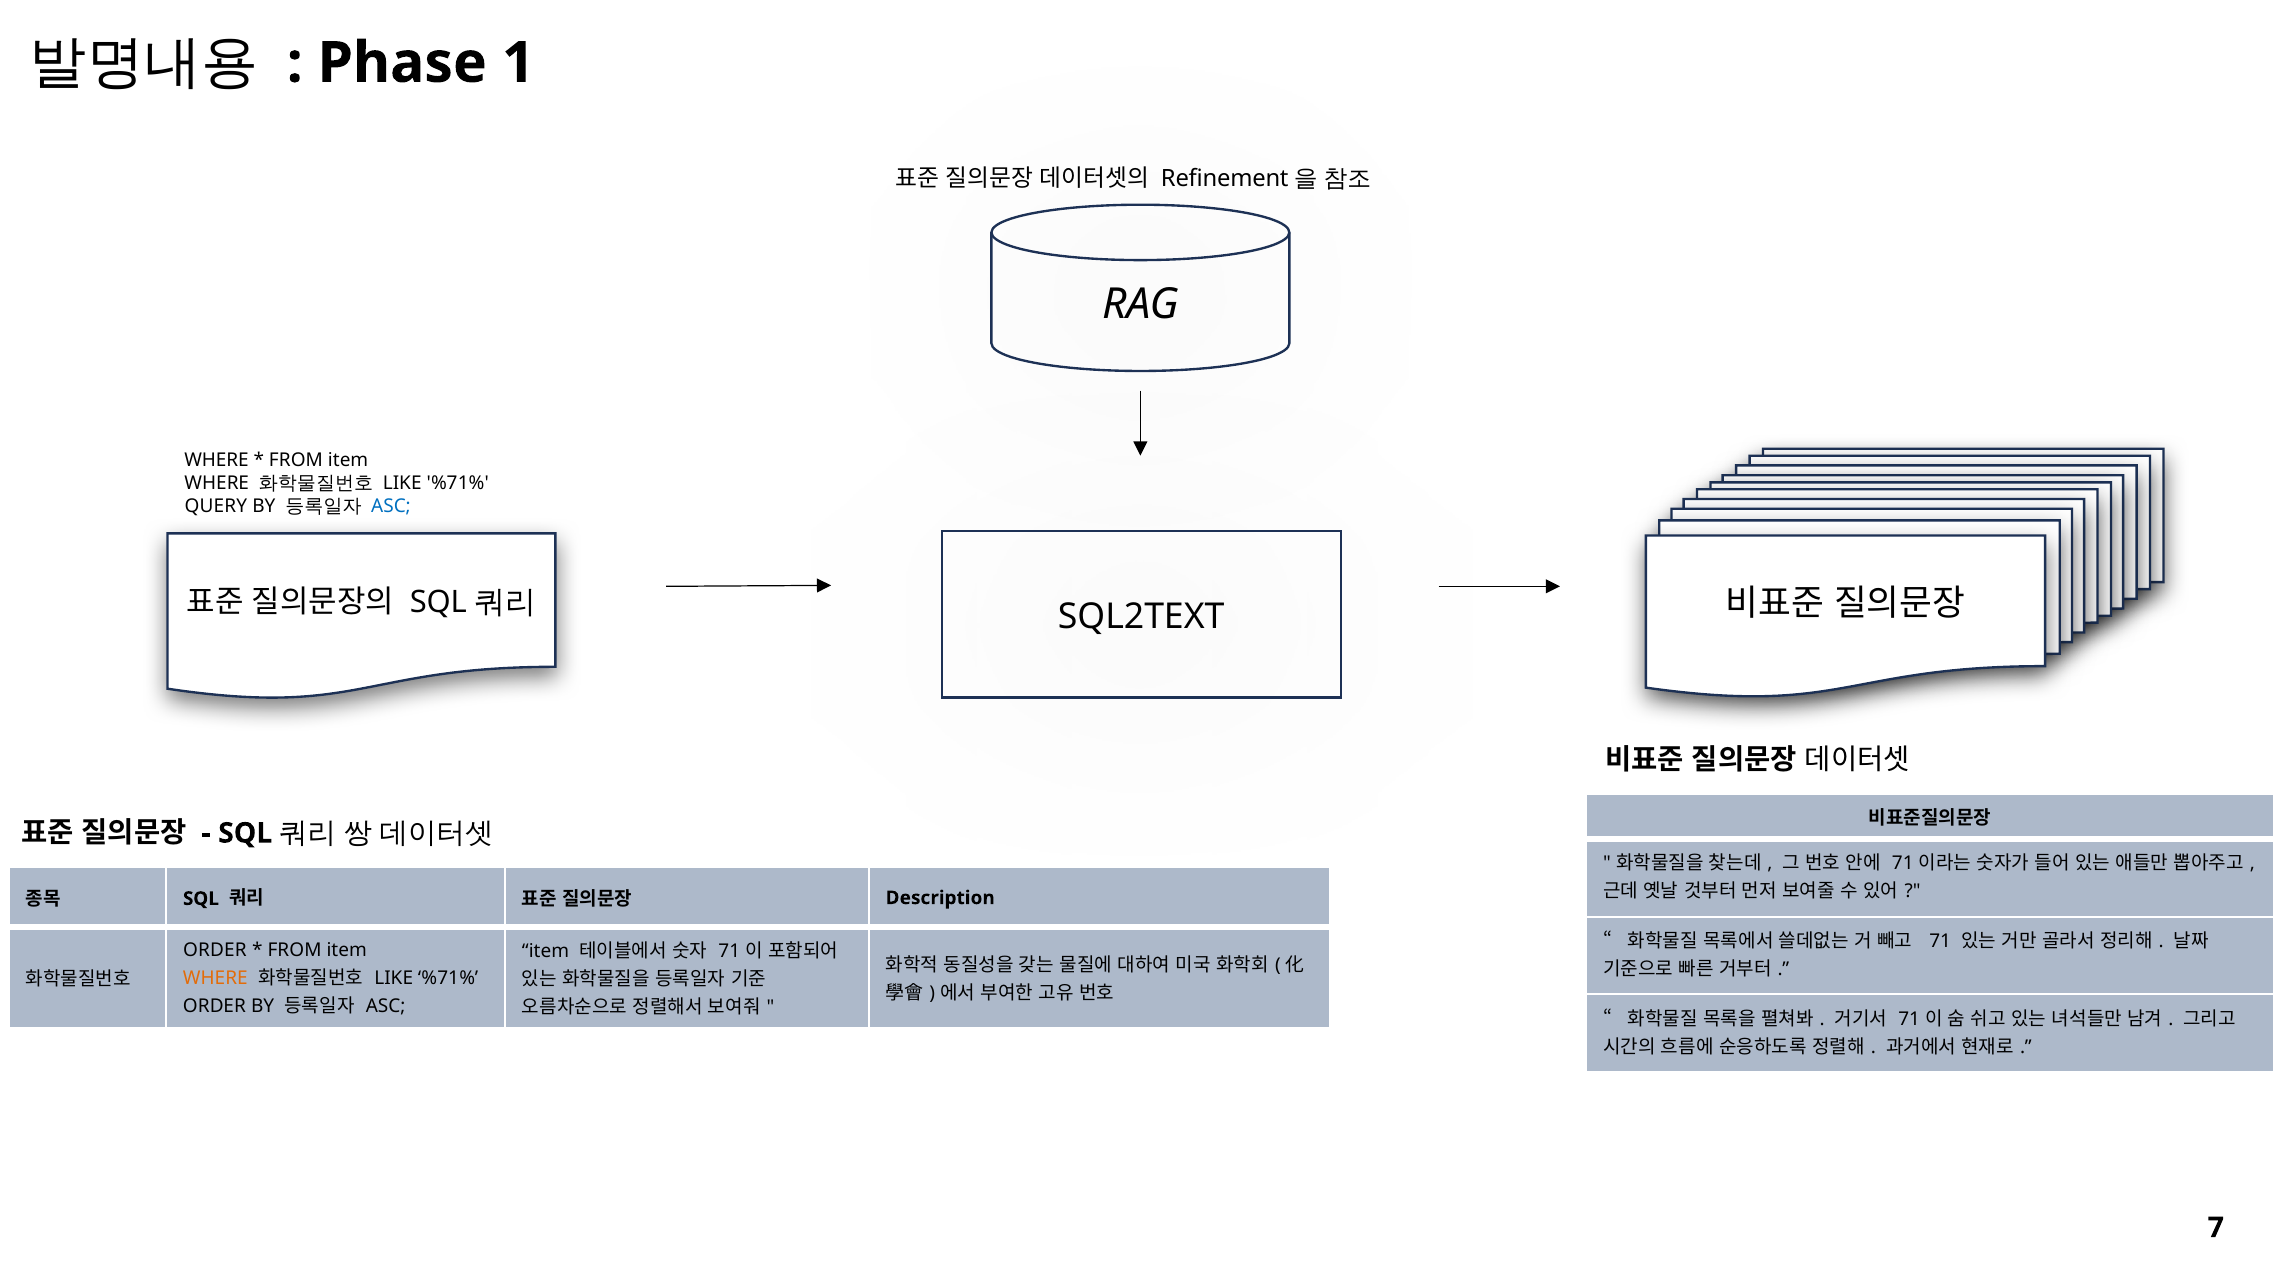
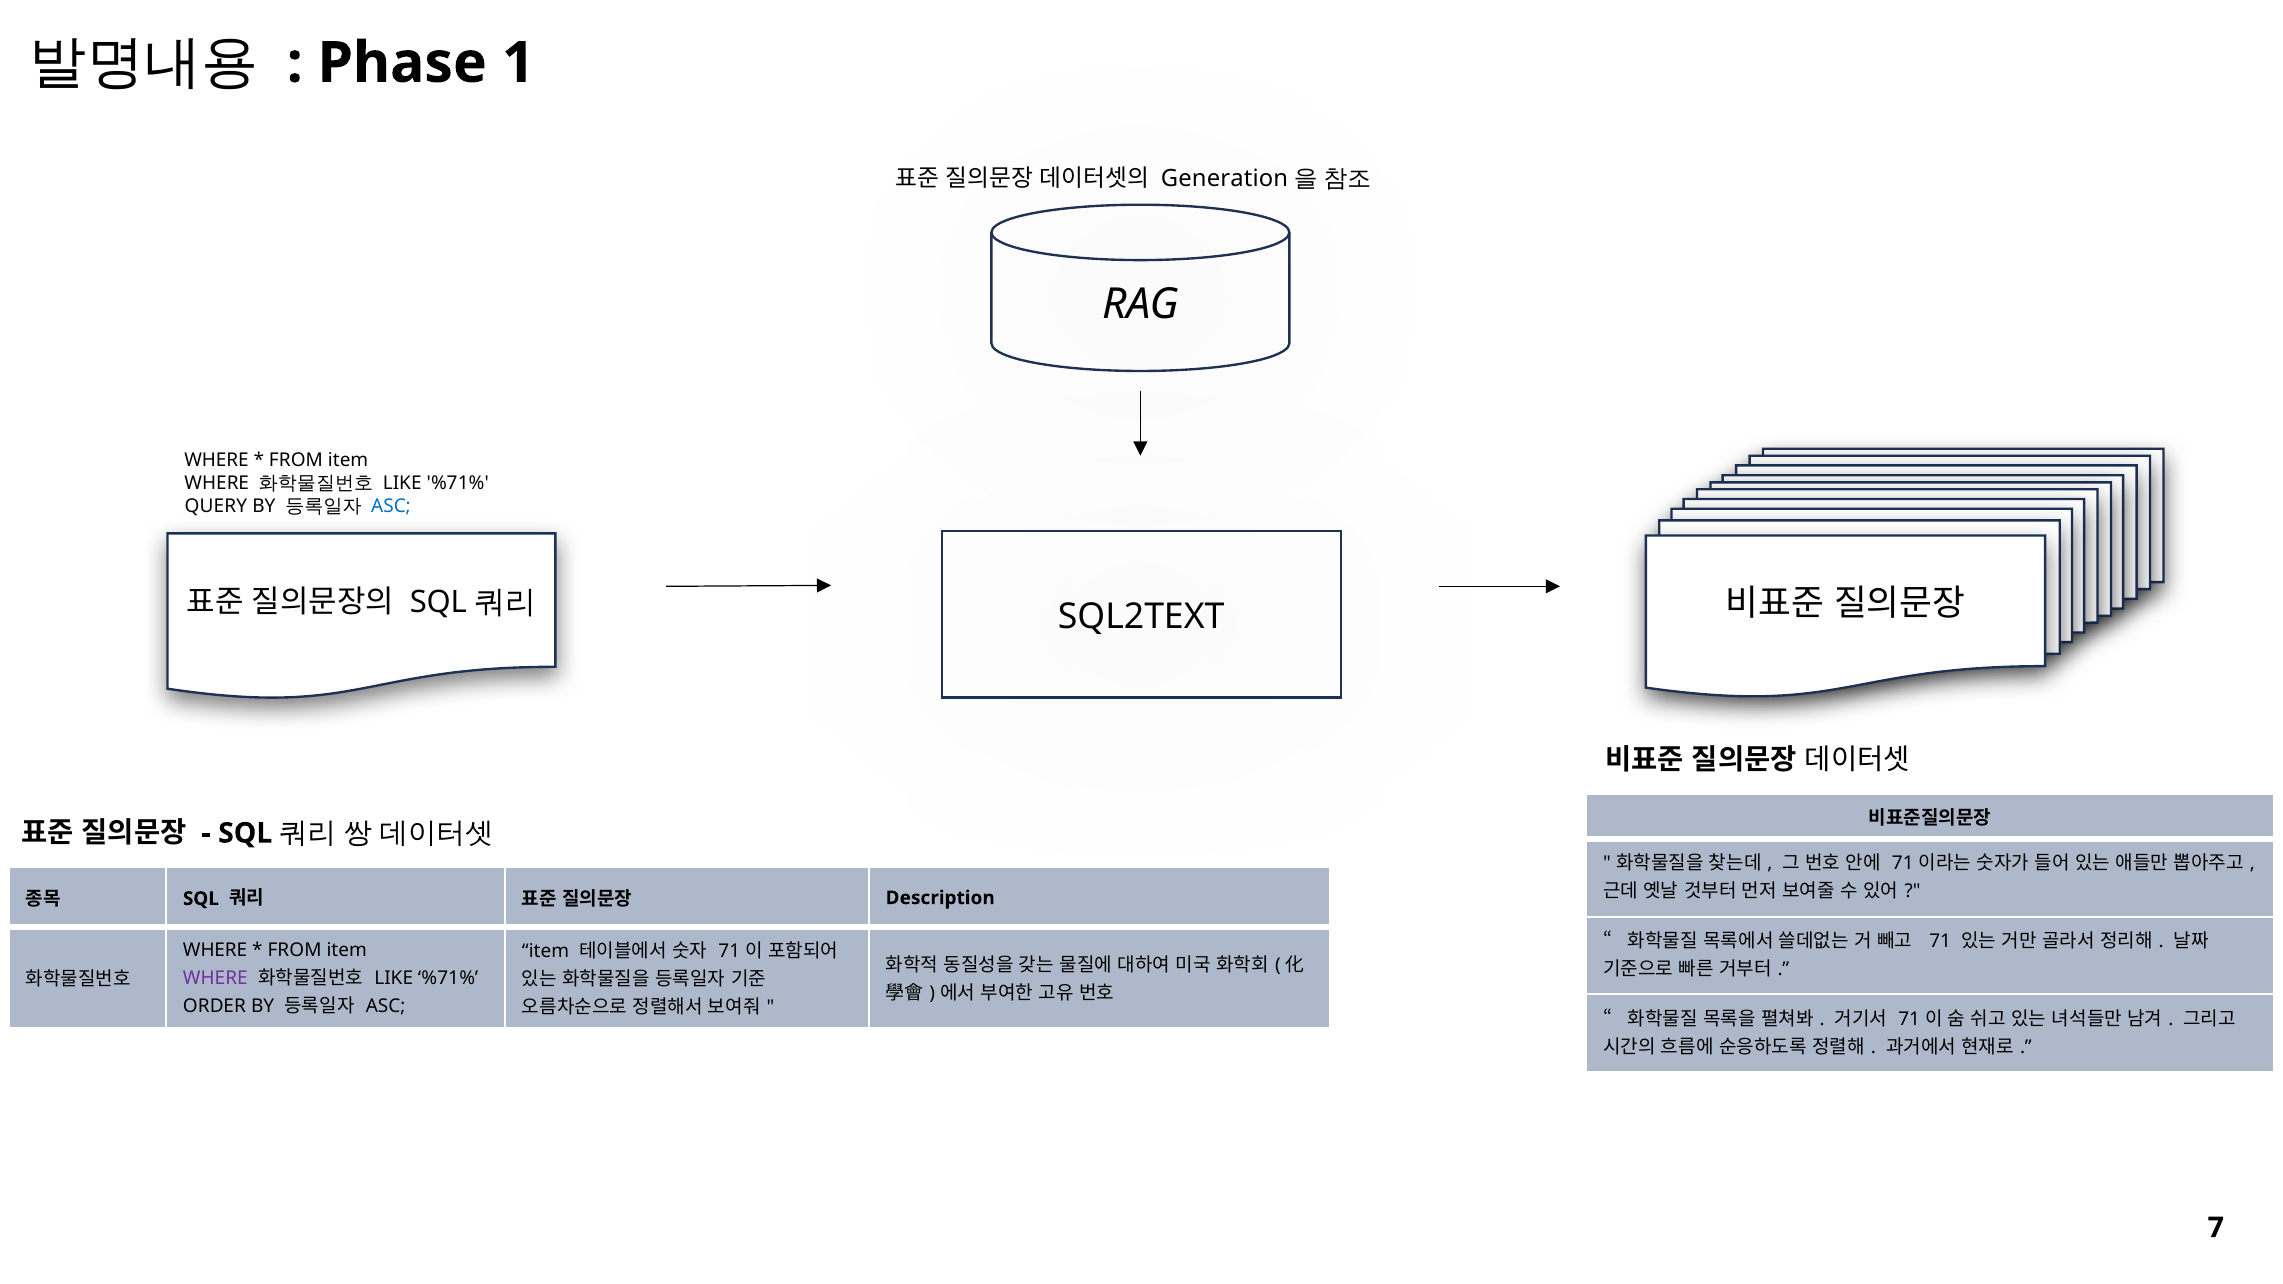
Refinement: Refinement -> Generation
ORDER at (215, 951): ORDER -> WHERE
WHERE at (215, 979) colour: orange -> purple
